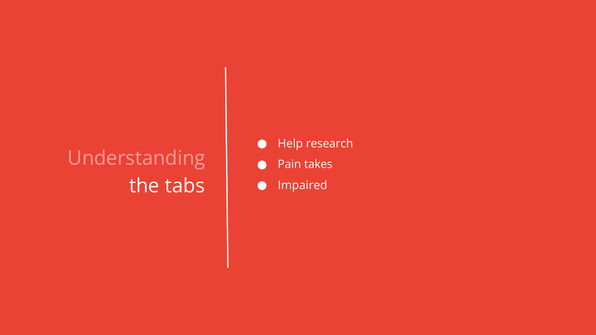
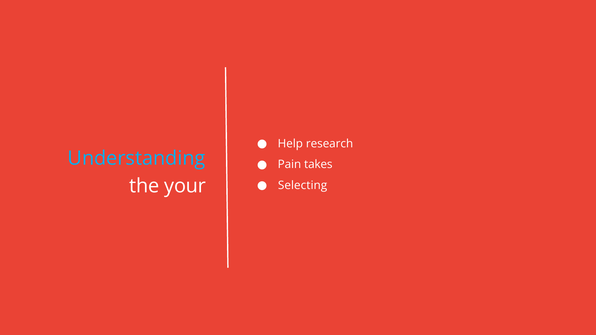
Understanding colour: pink -> light blue
tabs: tabs -> your
Impaired: Impaired -> Selecting
